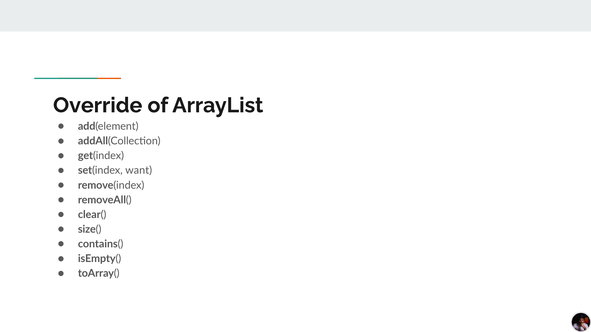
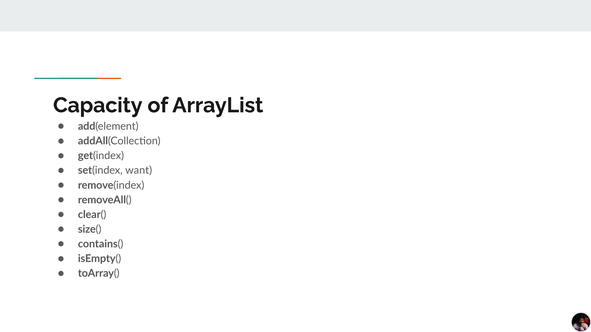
Override: Override -> Capacity
